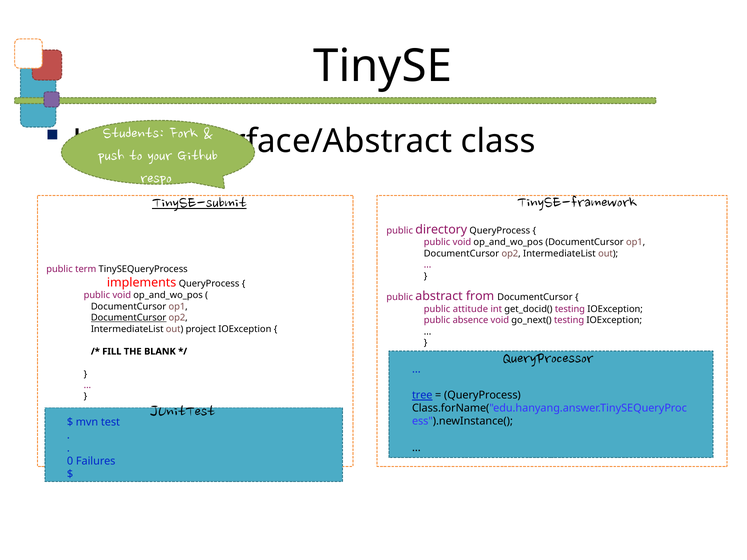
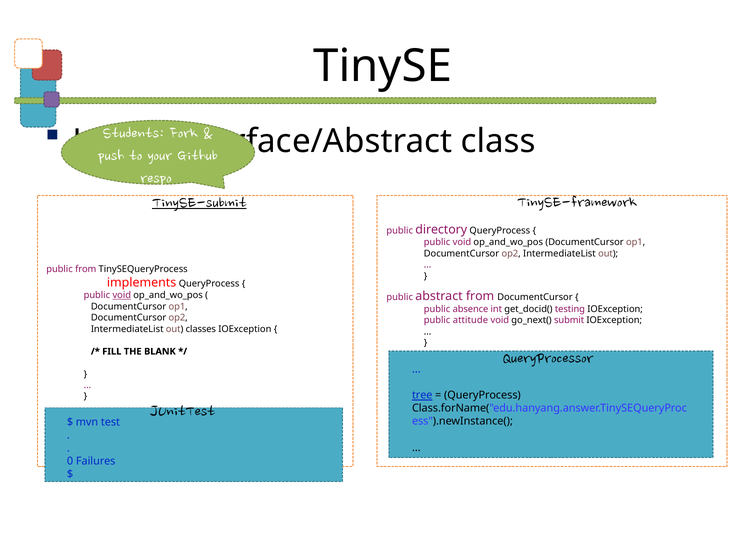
public term: term -> from
void at (122, 295) underline: none -> present
attitude: attitude -> absence
DocumentCursor at (129, 318) underline: present -> none
absence: absence -> attitude
go_next( testing: testing -> submit
project: project -> classes
